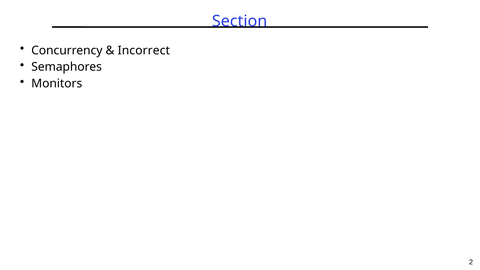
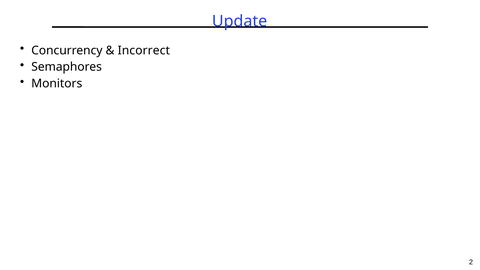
Section: Section -> Update
